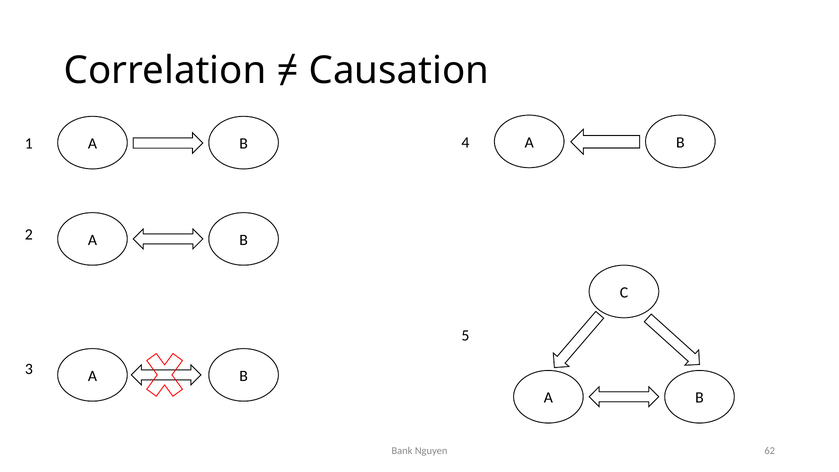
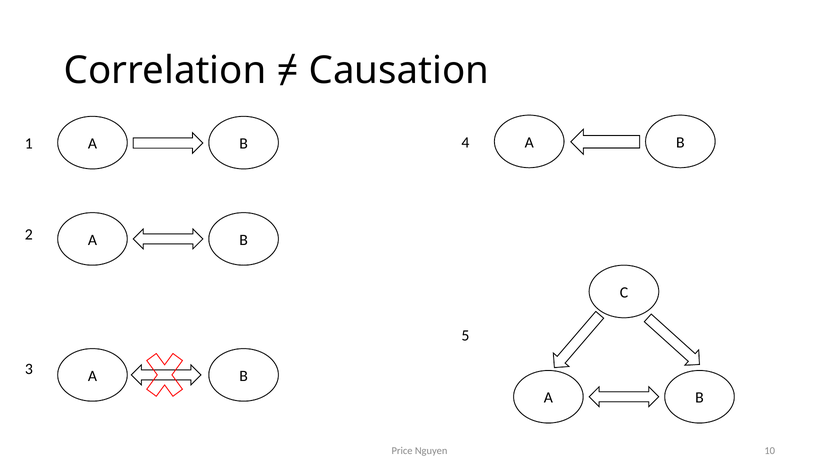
Bank: Bank -> Price
62: 62 -> 10
